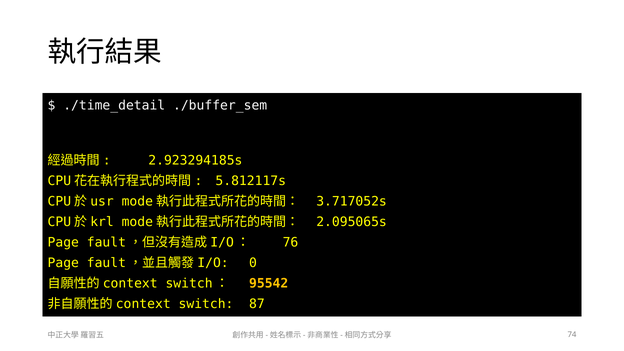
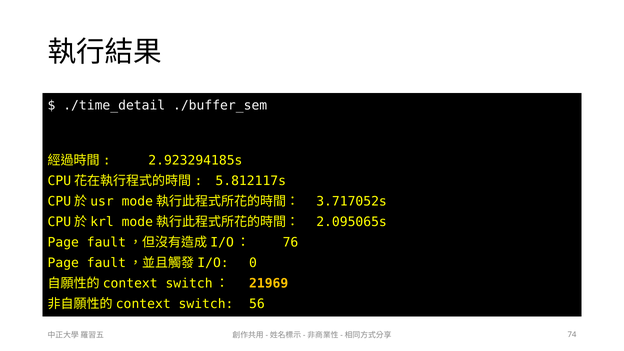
95542: 95542 -> 21969
87: 87 -> 56
